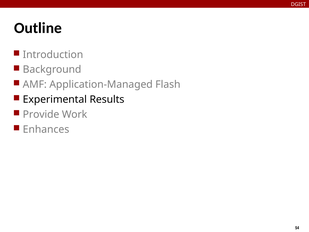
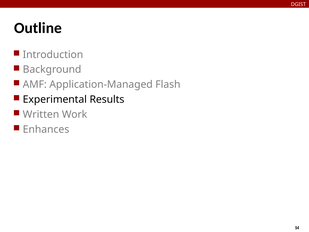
Provide: Provide -> Written
